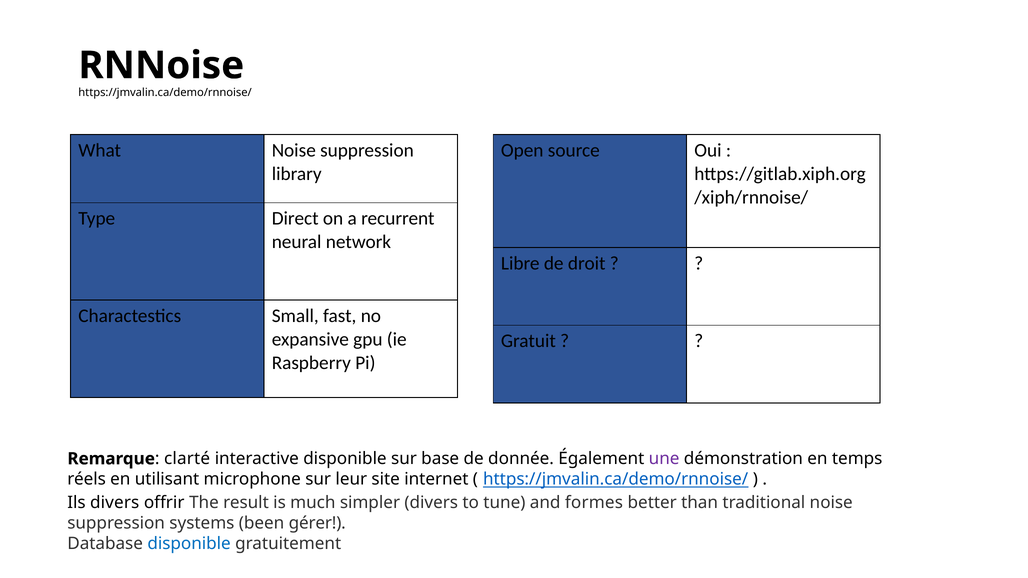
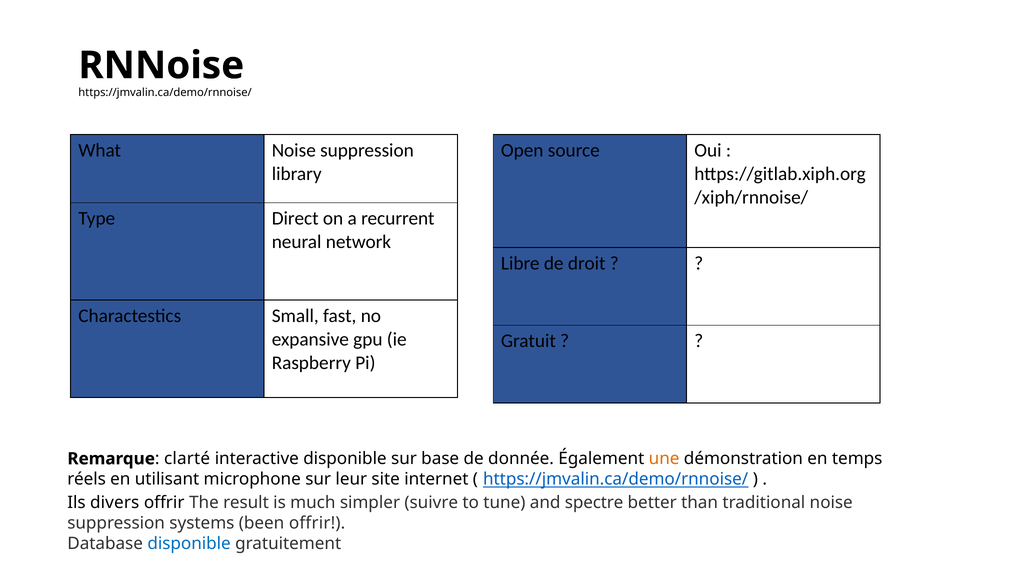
une colour: purple -> orange
simpler divers: divers -> suivre
formes: formes -> spectre
been gérer: gérer -> offrir
